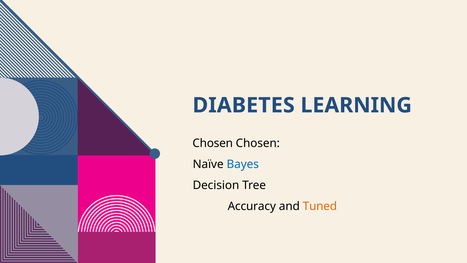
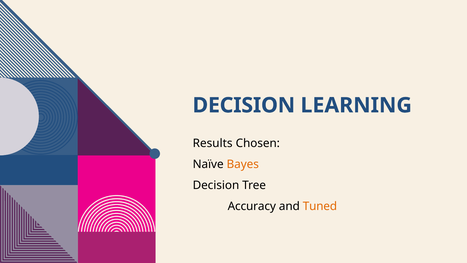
DIABETES at (244, 105): DIABETES -> DECISION
Chosen at (213, 143): Chosen -> Results
Bayes colour: blue -> orange
